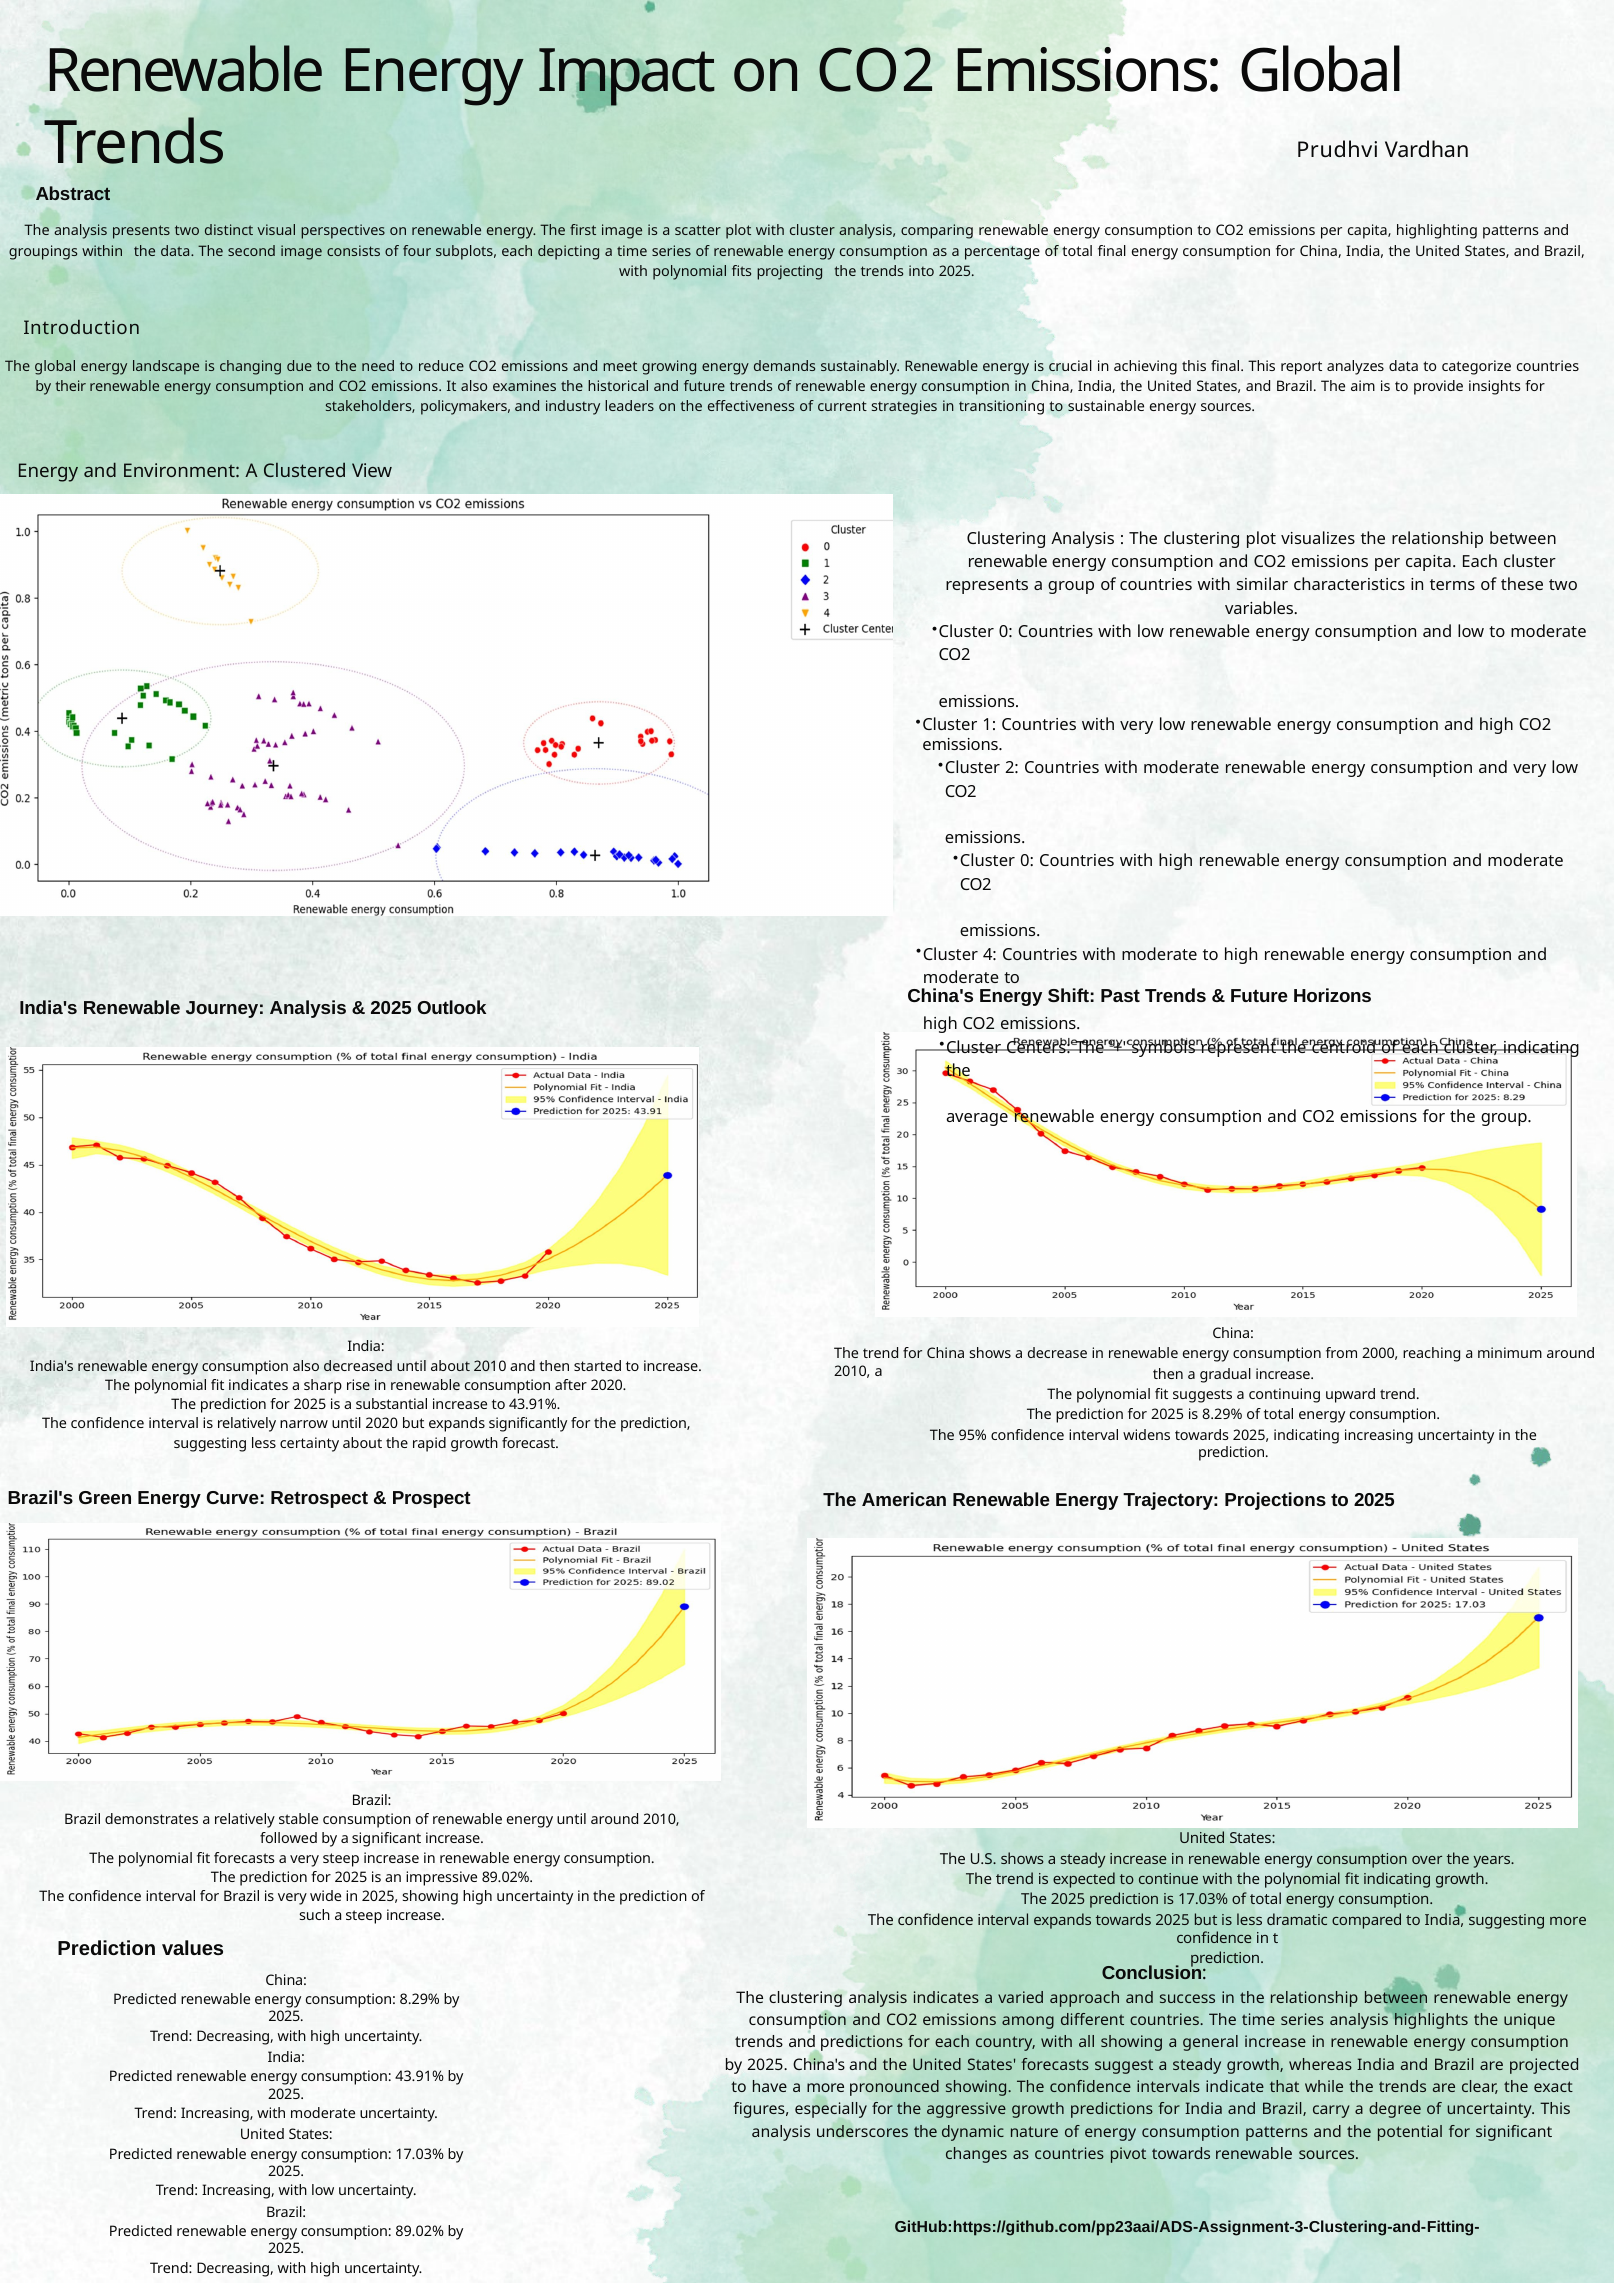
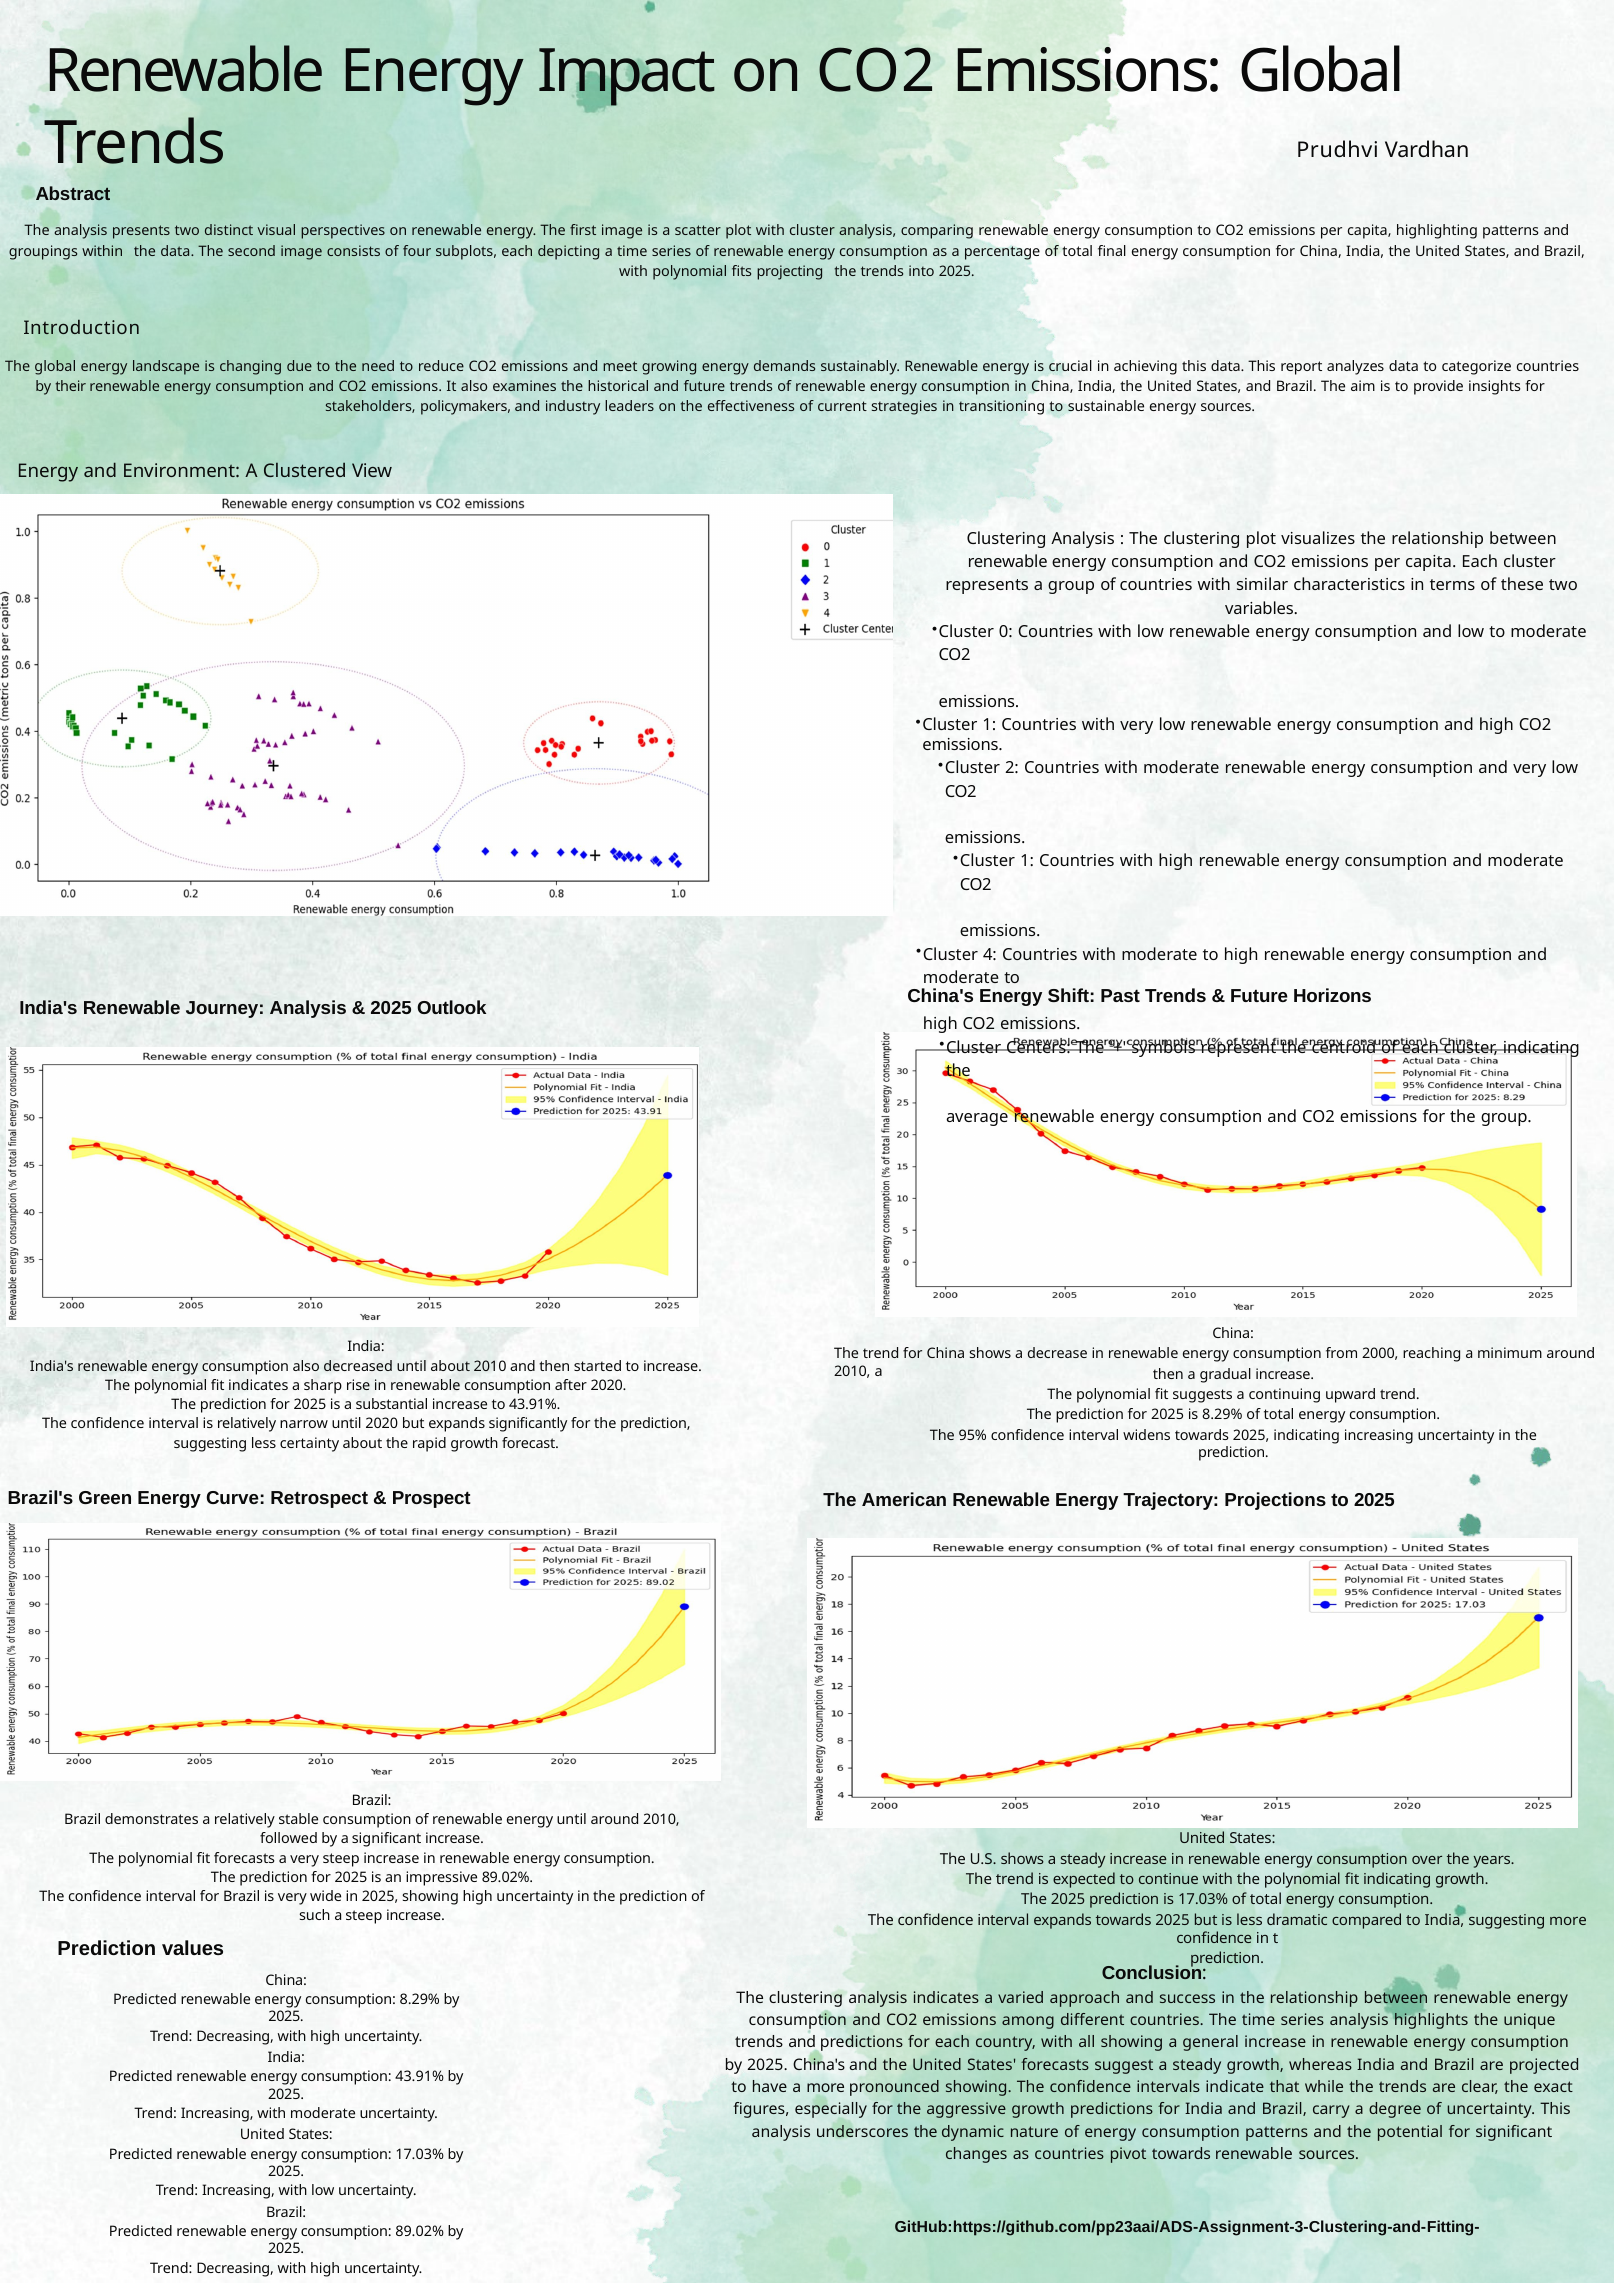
this final: final -> data
0 at (1027, 862): 0 -> 1
